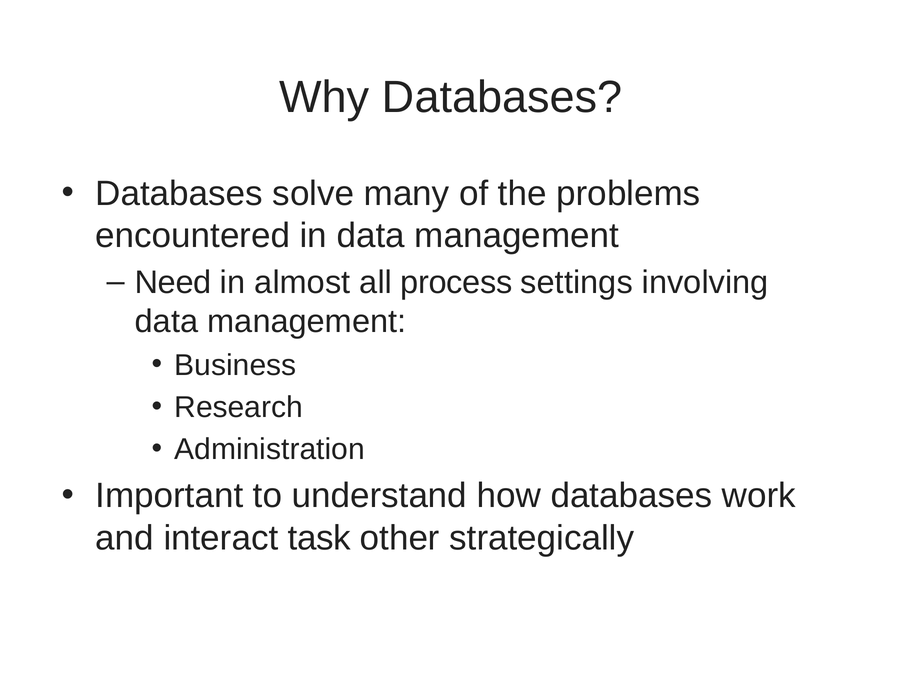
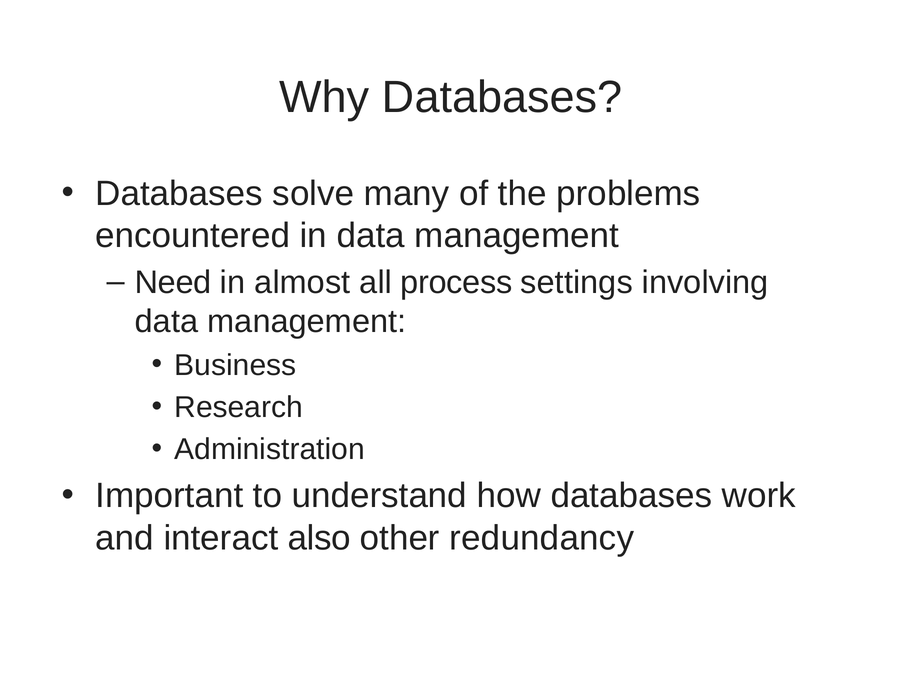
task: task -> also
strategically: strategically -> redundancy
